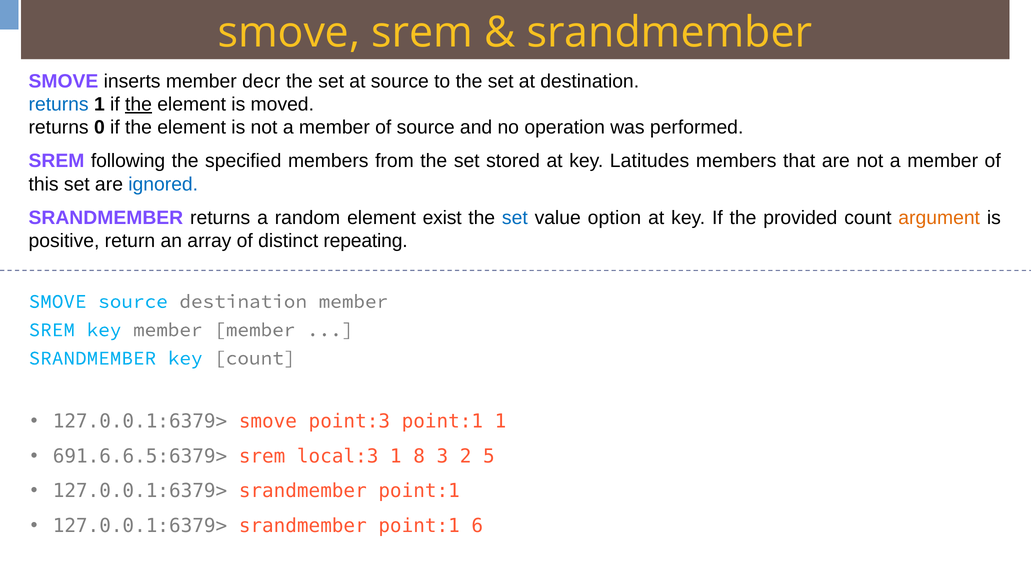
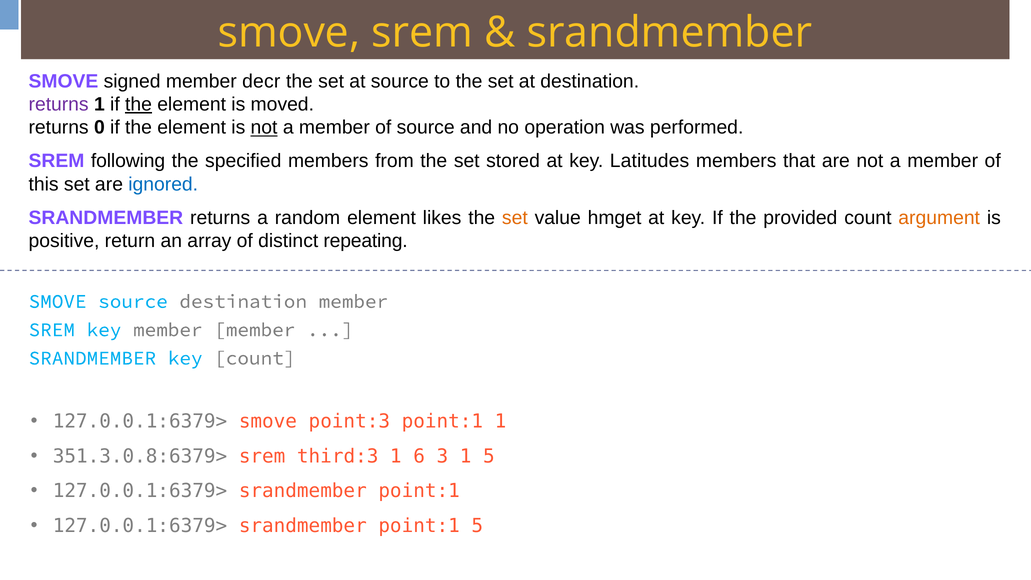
inserts: inserts -> signed
returns at (59, 104) colour: blue -> purple
not at (264, 128) underline: none -> present
exist: exist -> likes
set at (515, 218) colour: blue -> orange
option: option -> hmget
691.6.6.5:6379>: 691.6.6.5:6379> -> 351.3.0.8:6379>
local:3: local:3 -> third:3
8: 8 -> 6
3 2: 2 -> 1
point:1 6: 6 -> 5
